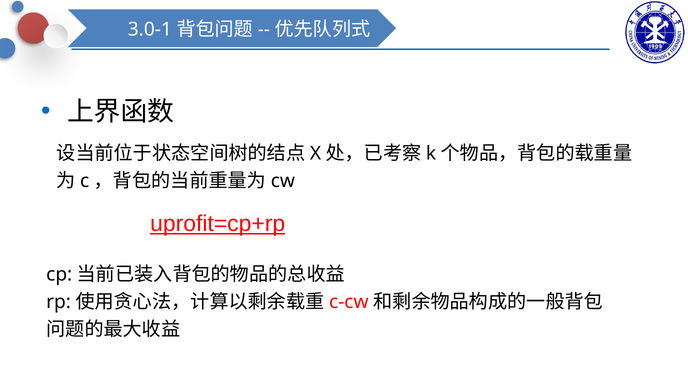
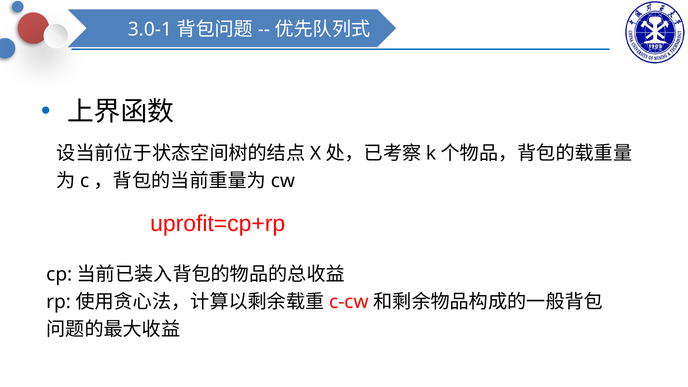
uprofit=cp+rp underline: present -> none
